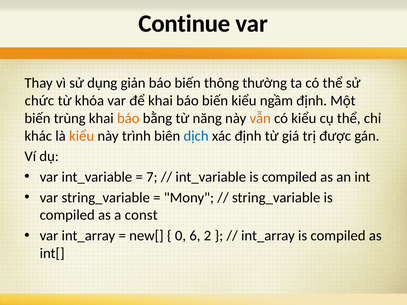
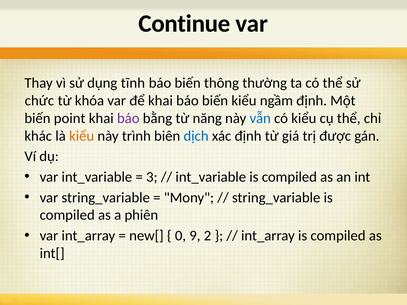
giản: giản -> tĩnh
trùng: trùng -> point
báo at (128, 118) colour: orange -> purple
vẫn colour: orange -> blue
7: 7 -> 3
const: const -> phiên
6: 6 -> 9
